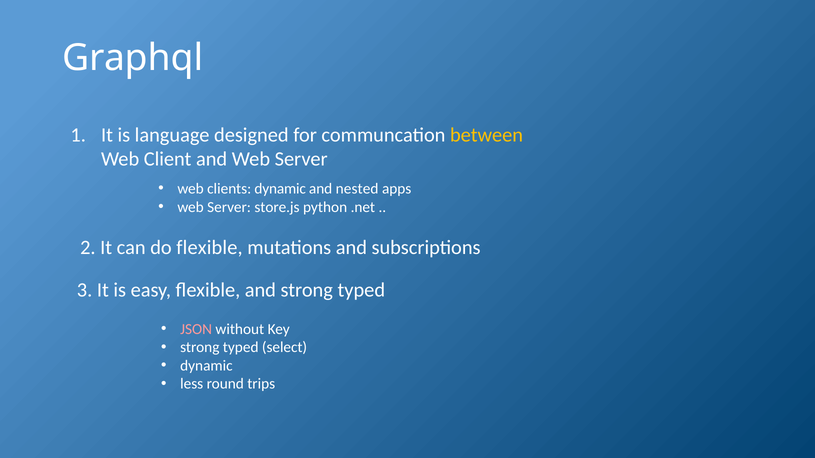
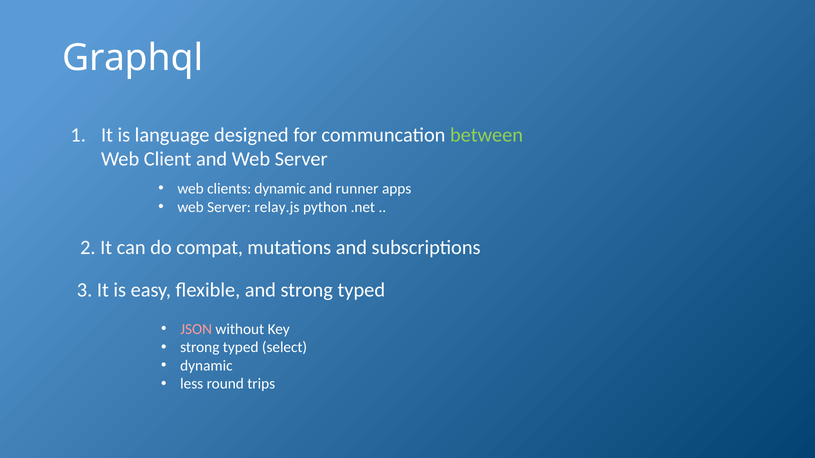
between colour: yellow -> light green
nested: nested -> runner
store.js: store.js -> relay.js
do flexible: flexible -> compat
